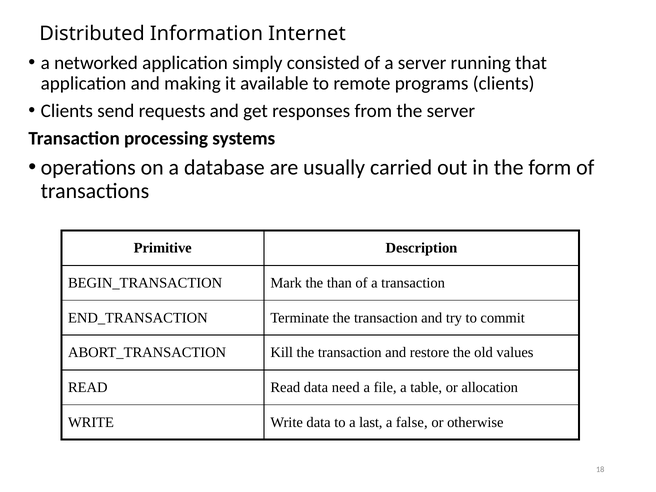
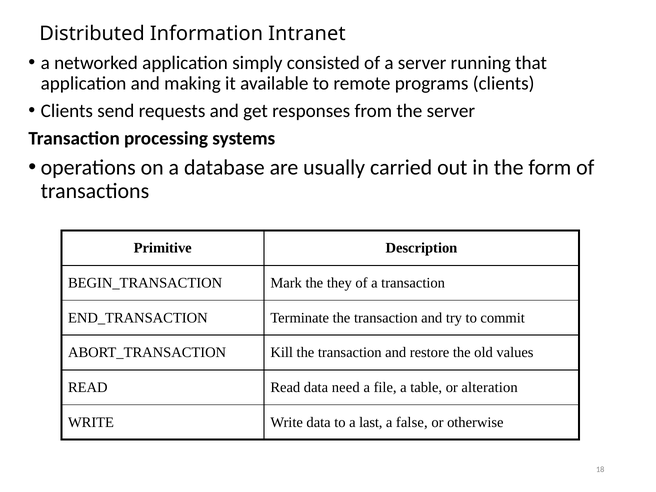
Internet: Internet -> Intranet
than: than -> they
allocation: allocation -> alteration
